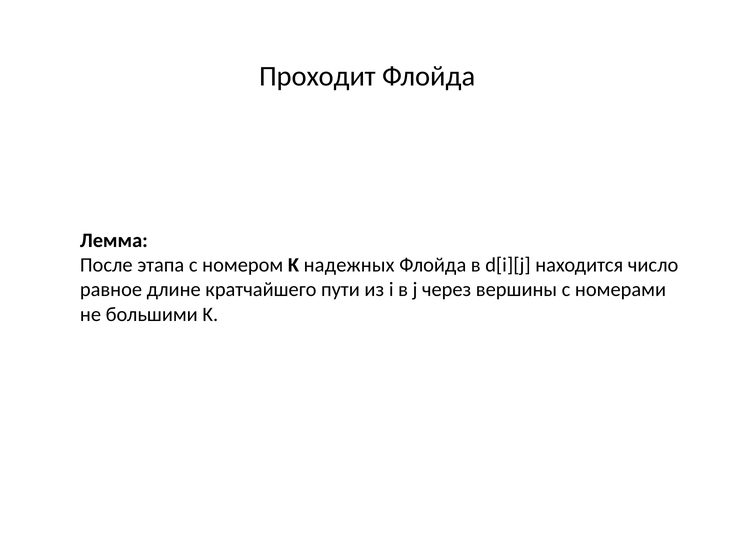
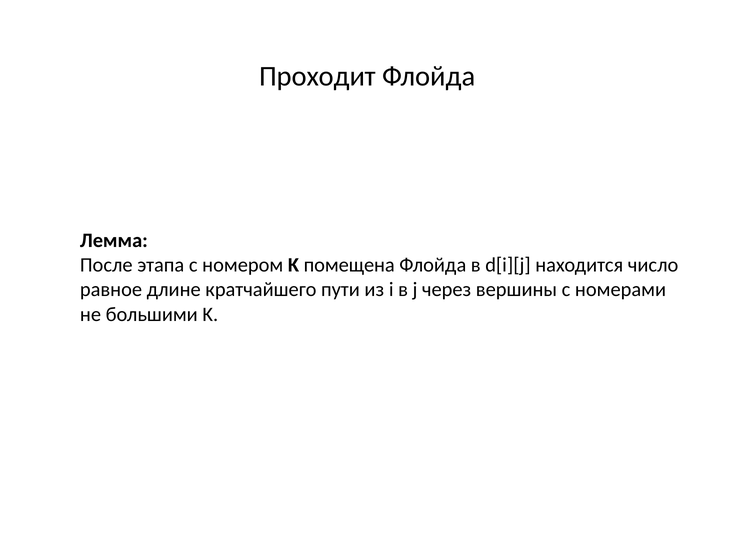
надежных: надежных -> помещена
